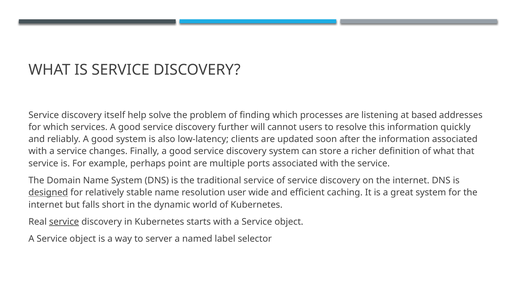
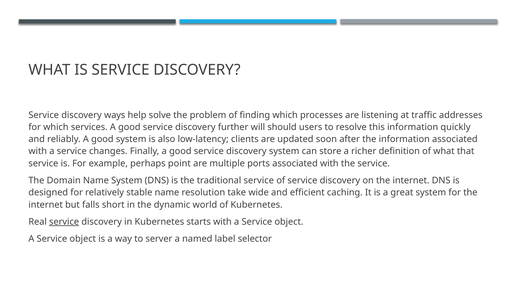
itself: itself -> ways
based: based -> traffic
cannot: cannot -> should
designed underline: present -> none
user: user -> take
